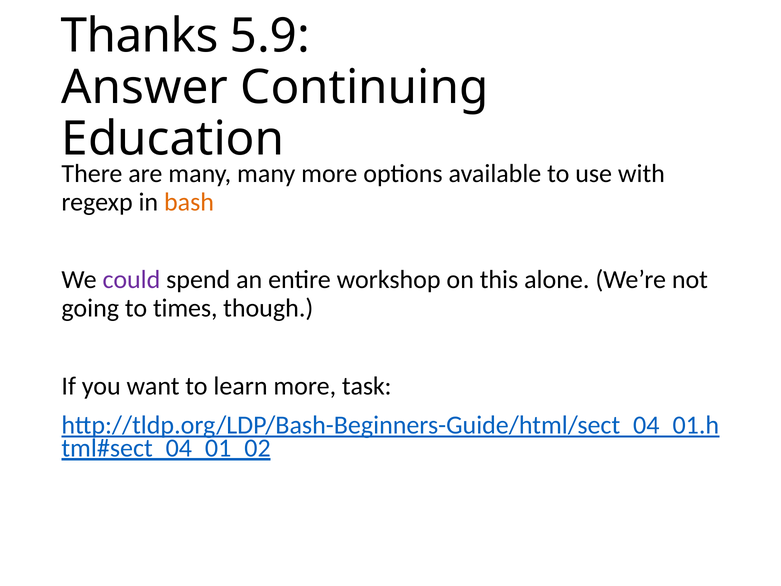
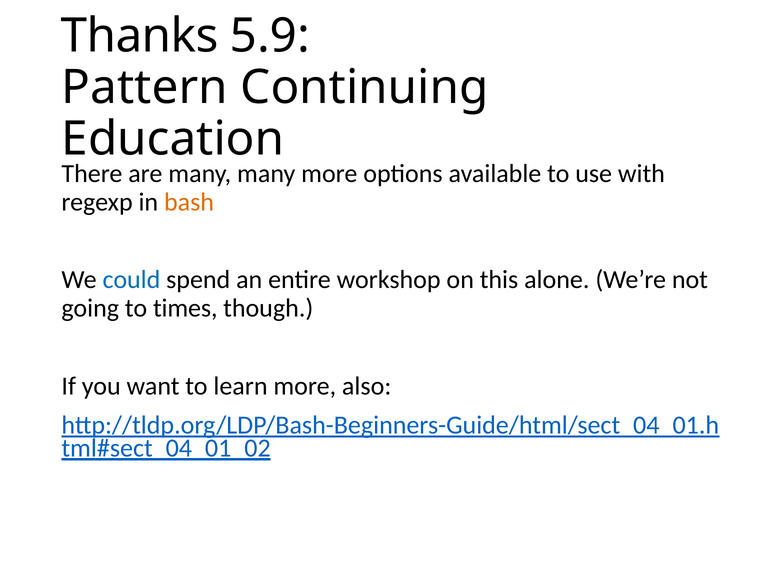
Answer: Answer -> Pattern
could colour: purple -> blue
task: task -> also
